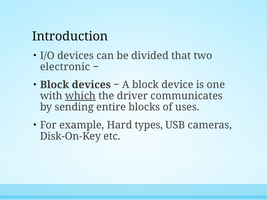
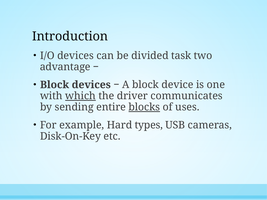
that: that -> task
electronic: electronic -> advantage
blocks underline: none -> present
